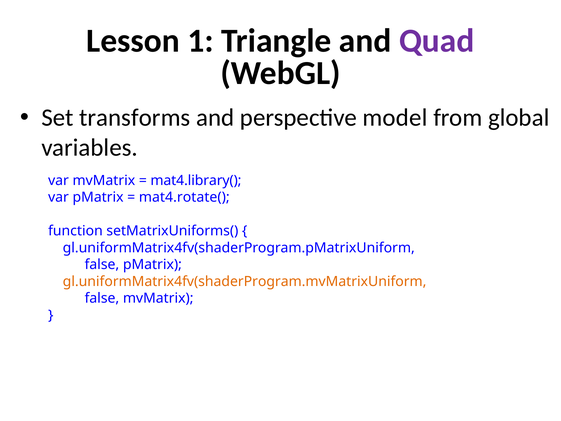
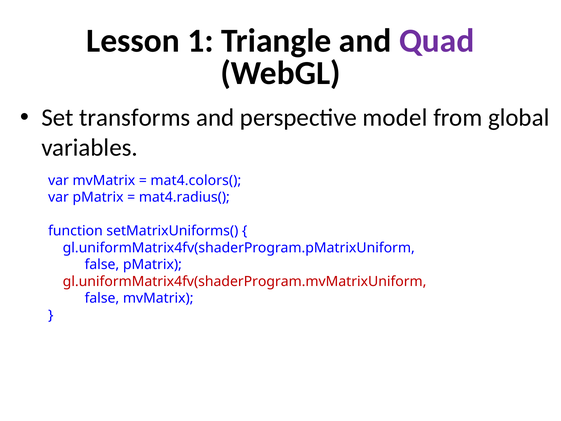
mat4.library(: mat4.library( -> mat4.colors(
mat4.rotate(: mat4.rotate( -> mat4.radius(
gl.uniformMatrix4fv(shaderProgram.mvMatrixUniform colour: orange -> red
